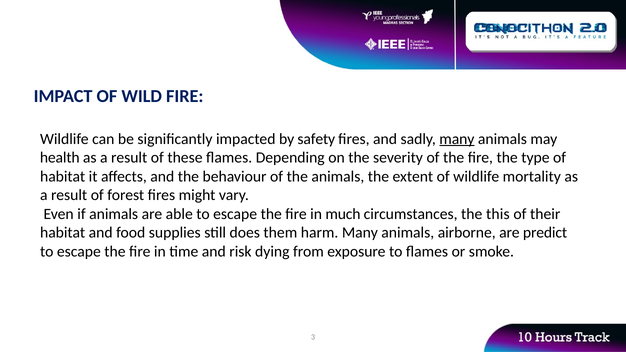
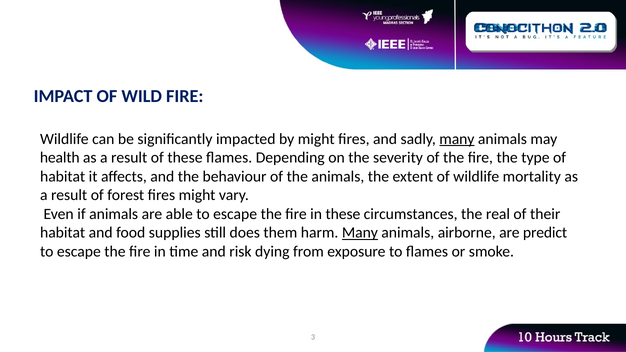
by safety: safety -> might
in much: much -> these
this: this -> real
Many at (360, 233) underline: none -> present
